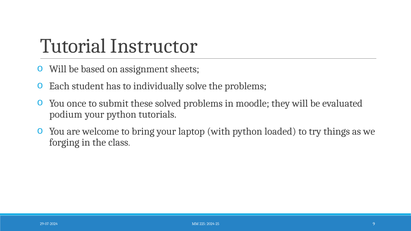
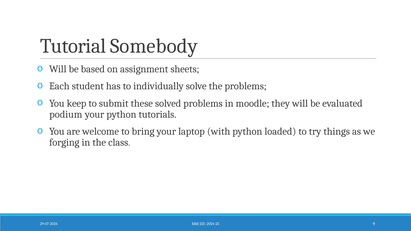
Instructor: Instructor -> Somebody
once: once -> keep
